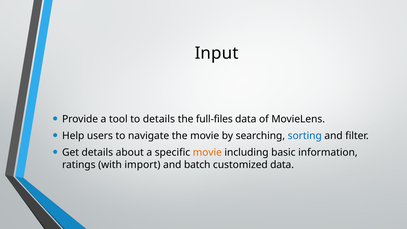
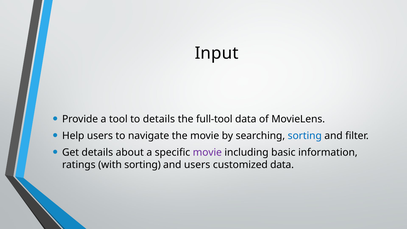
full-files: full-files -> full-tool
movie at (207, 153) colour: orange -> purple
with import: import -> sorting
and batch: batch -> users
